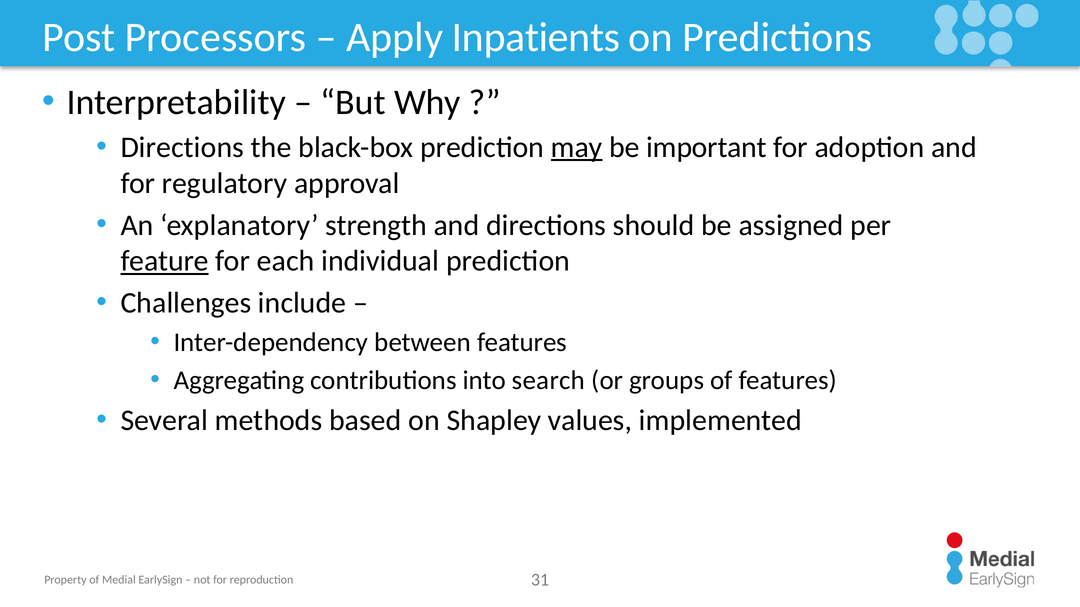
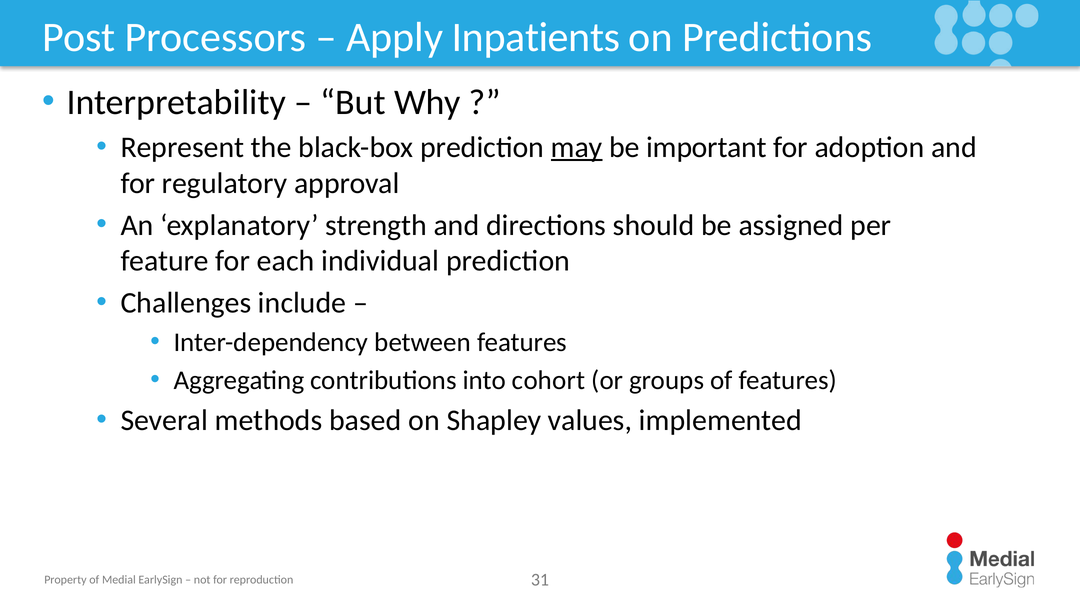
Directions at (182, 147): Directions -> Represent
feature underline: present -> none
search: search -> cohort
